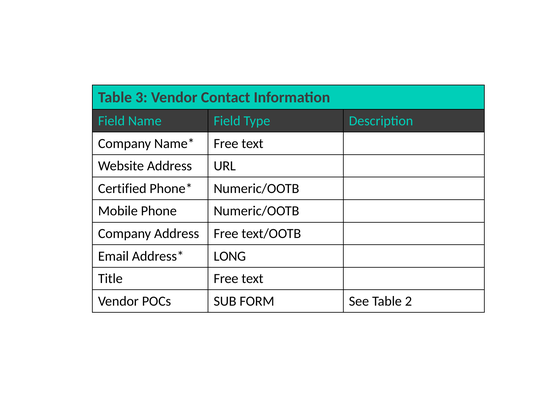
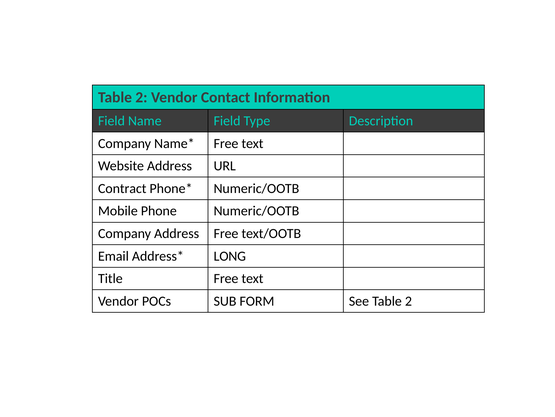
3 at (141, 97): 3 -> 2
Certified: Certified -> Contract
